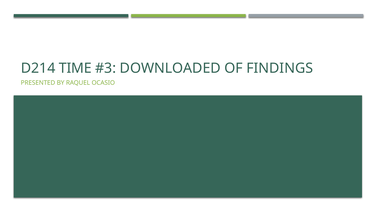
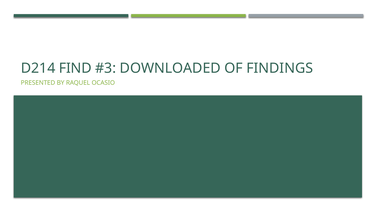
TIME: TIME -> FIND
